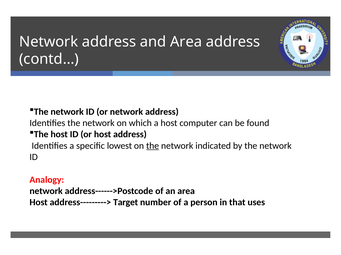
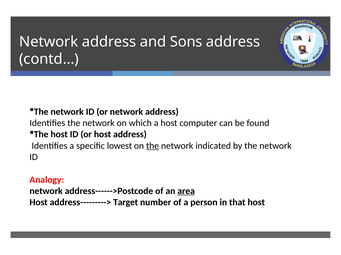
and Area: Area -> Sons
area at (186, 192) underline: none -> present
that uses: uses -> host
